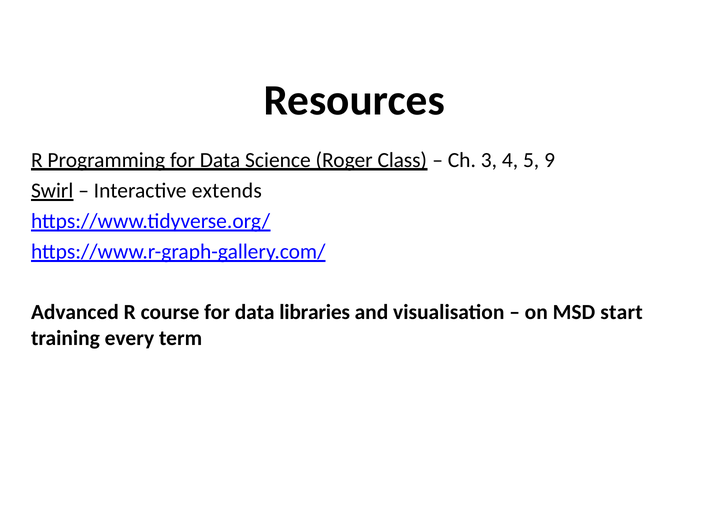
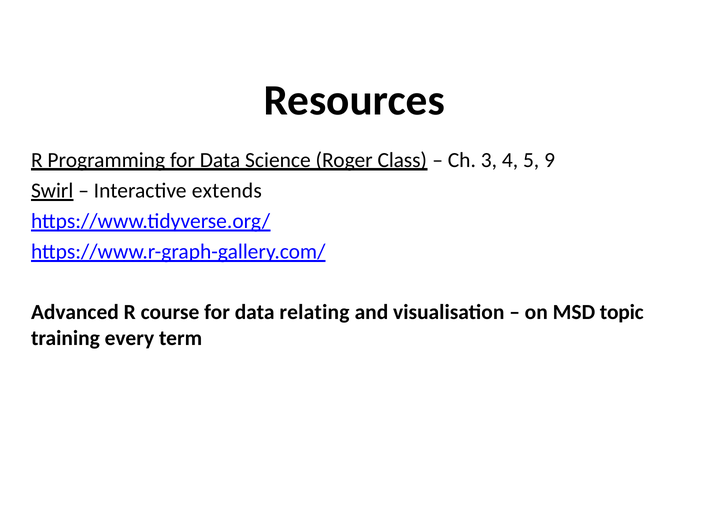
libraries: libraries -> relating
start: start -> topic
